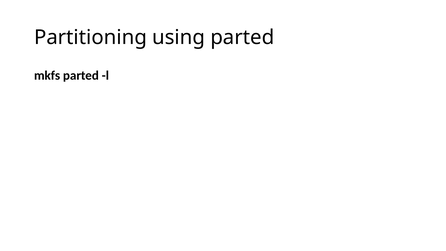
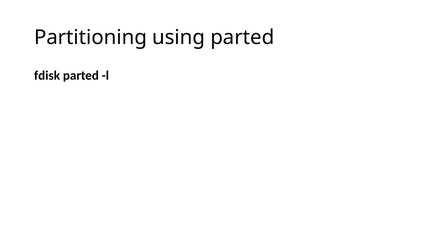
mkfs: mkfs -> fdisk
